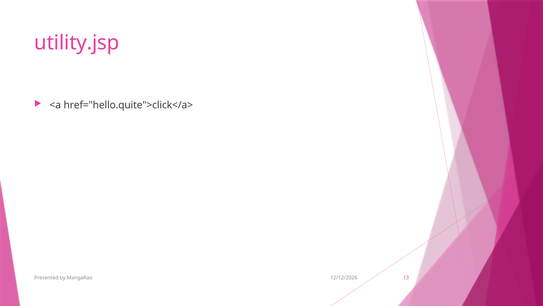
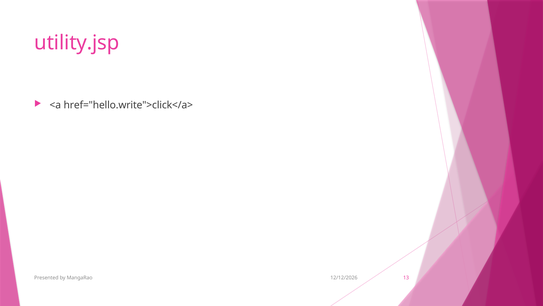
href="hello.quite">click</a>: href="hello.quite">click</a> -> href="hello.write">click</a>
